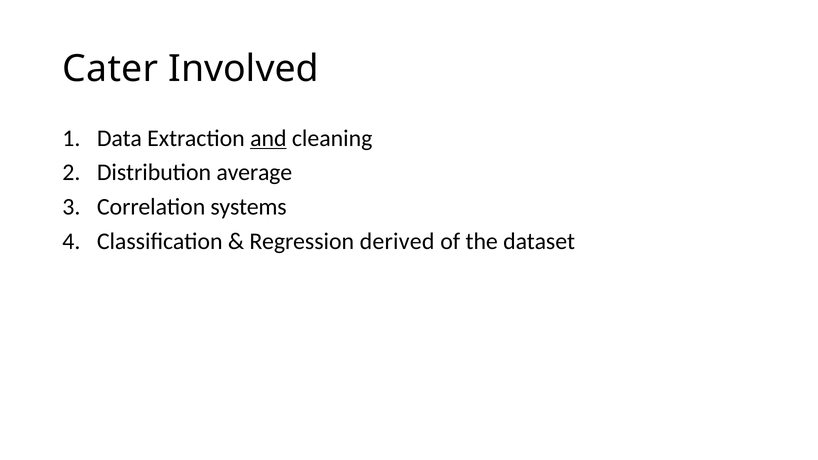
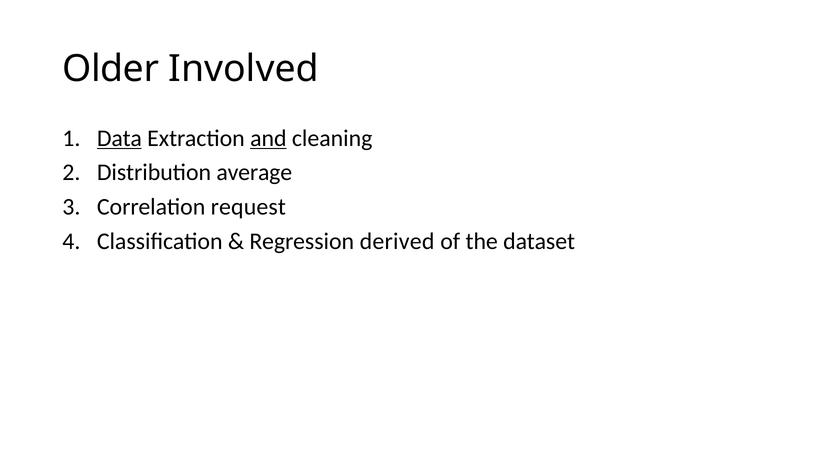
Cater: Cater -> Older
Data underline: none -> present
systems: systems -> request
